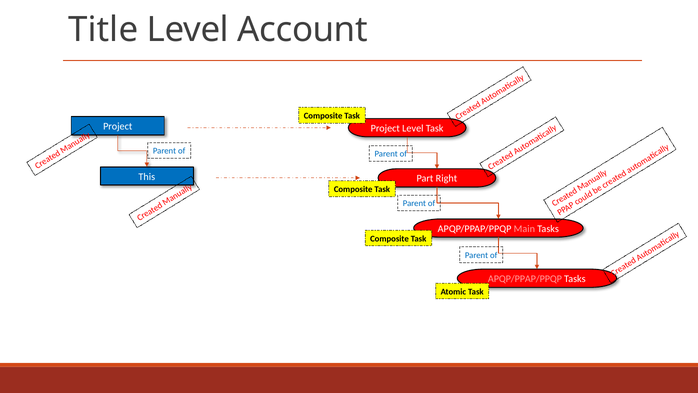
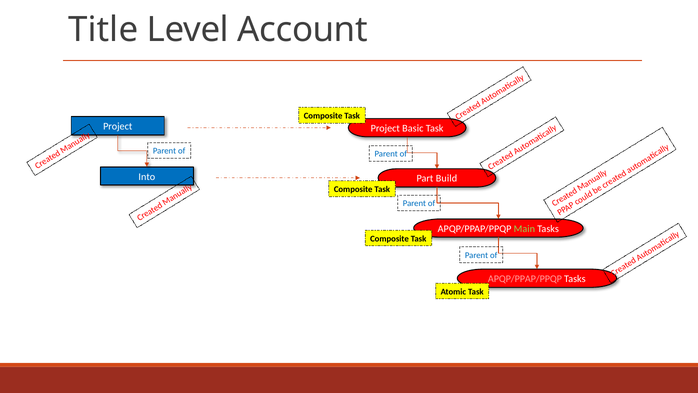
Project Level: Level -> Basic
This: This -> Into
Right: Right -> Build
Main colour: pink -> light green
